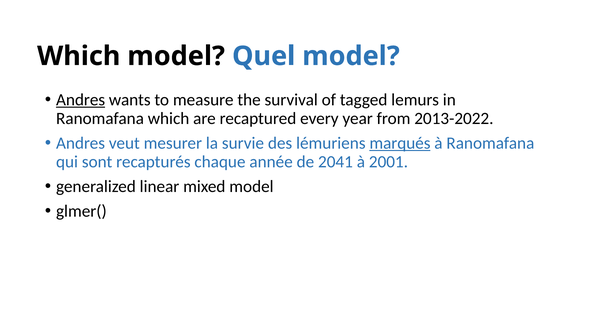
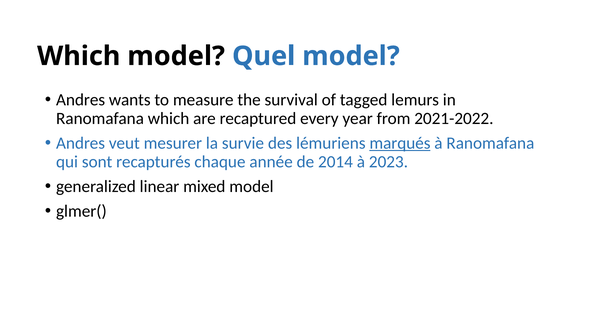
Andres at (81, 100) underline: present -> none
2013-2022: 2013-2022 -> 2021-2022
2041: 2041 -> 2014
2001: 2001 -> 2023
